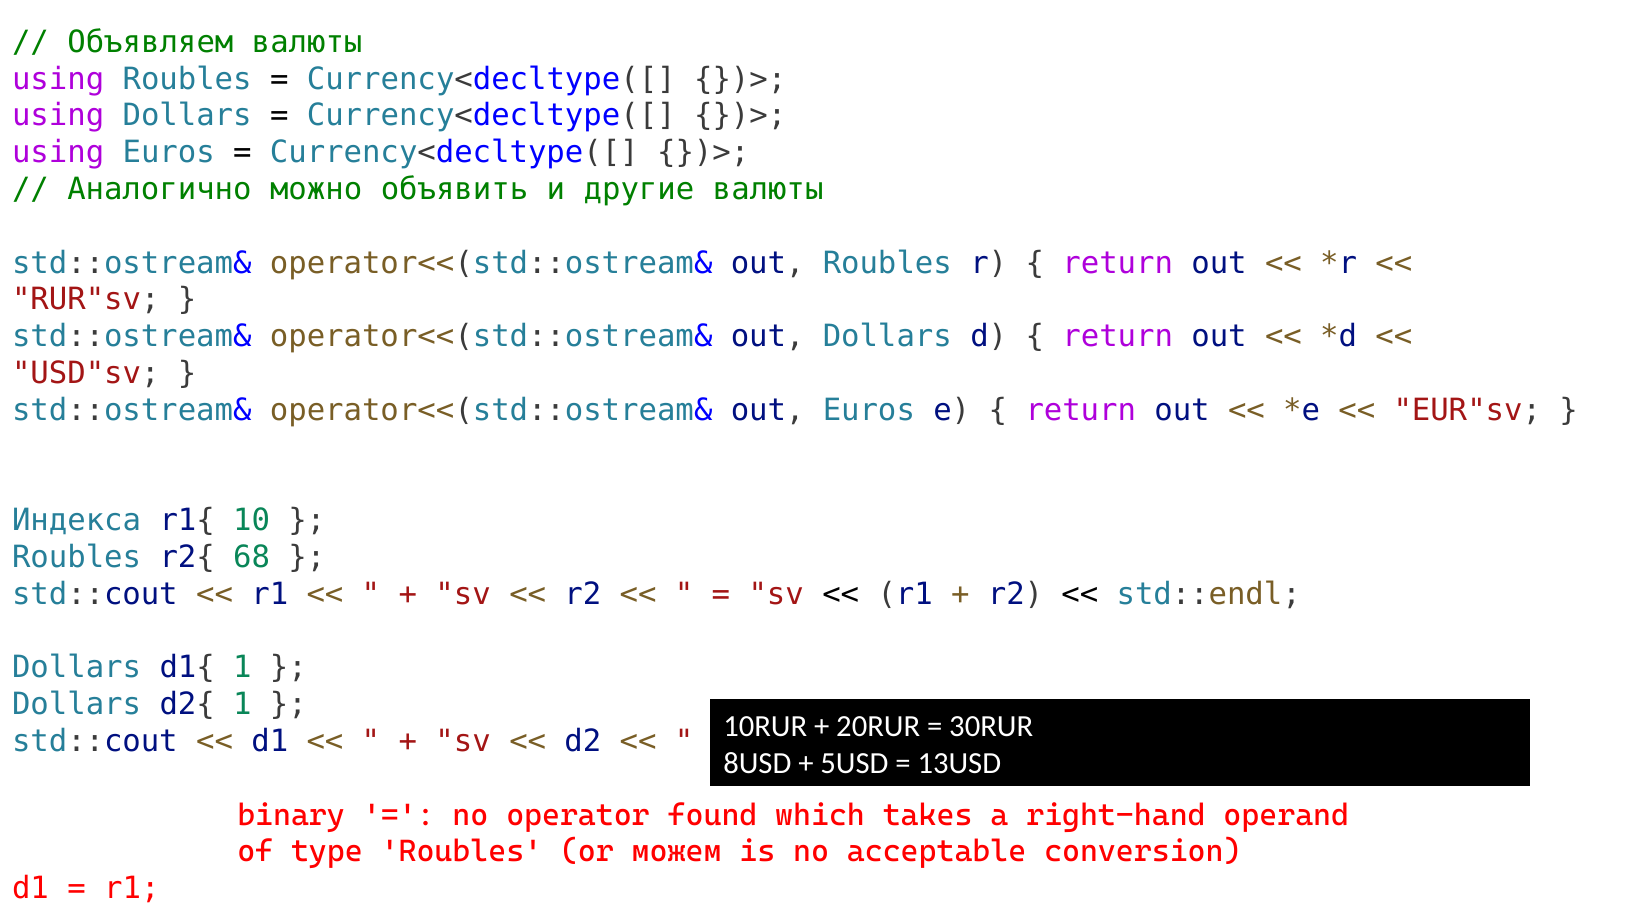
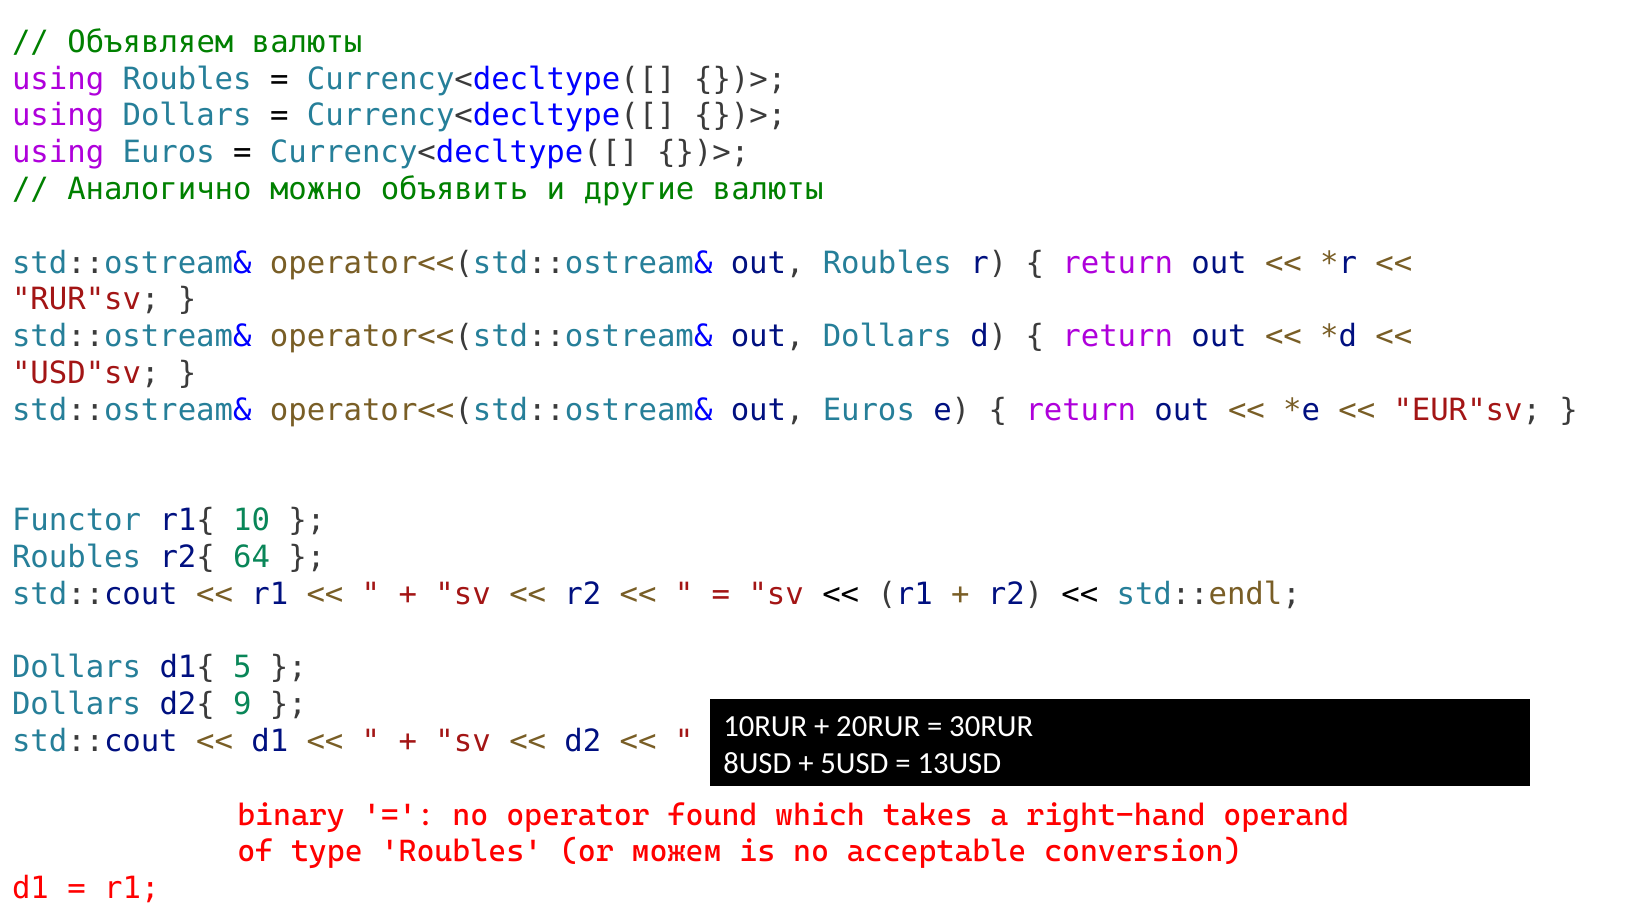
Индекса: Индекса -> Functor
68: 68 -> 64
d1{ 1: 1 -> 5
d2{ 1: 1 -> 9
